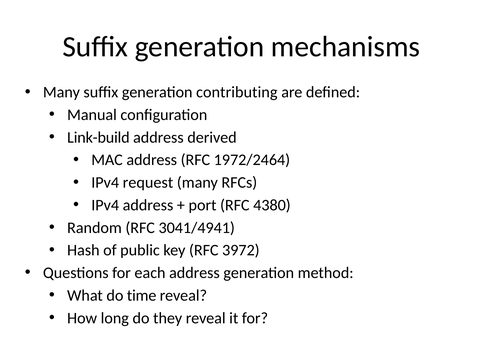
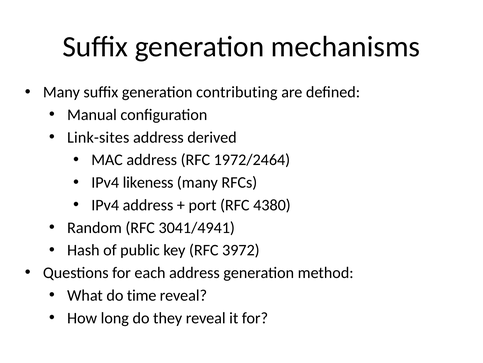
Link-build: Link-build -> Link-sites
request: request -> likeness
